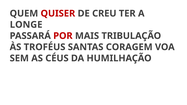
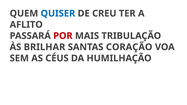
QUISER colour: red -> blue
LONGE: LONGE -> AFLITO
TROFÉUS: TROFÉUS -> BRILHAR
CORAGEM: CORAGEM -> CORAÇÃO
